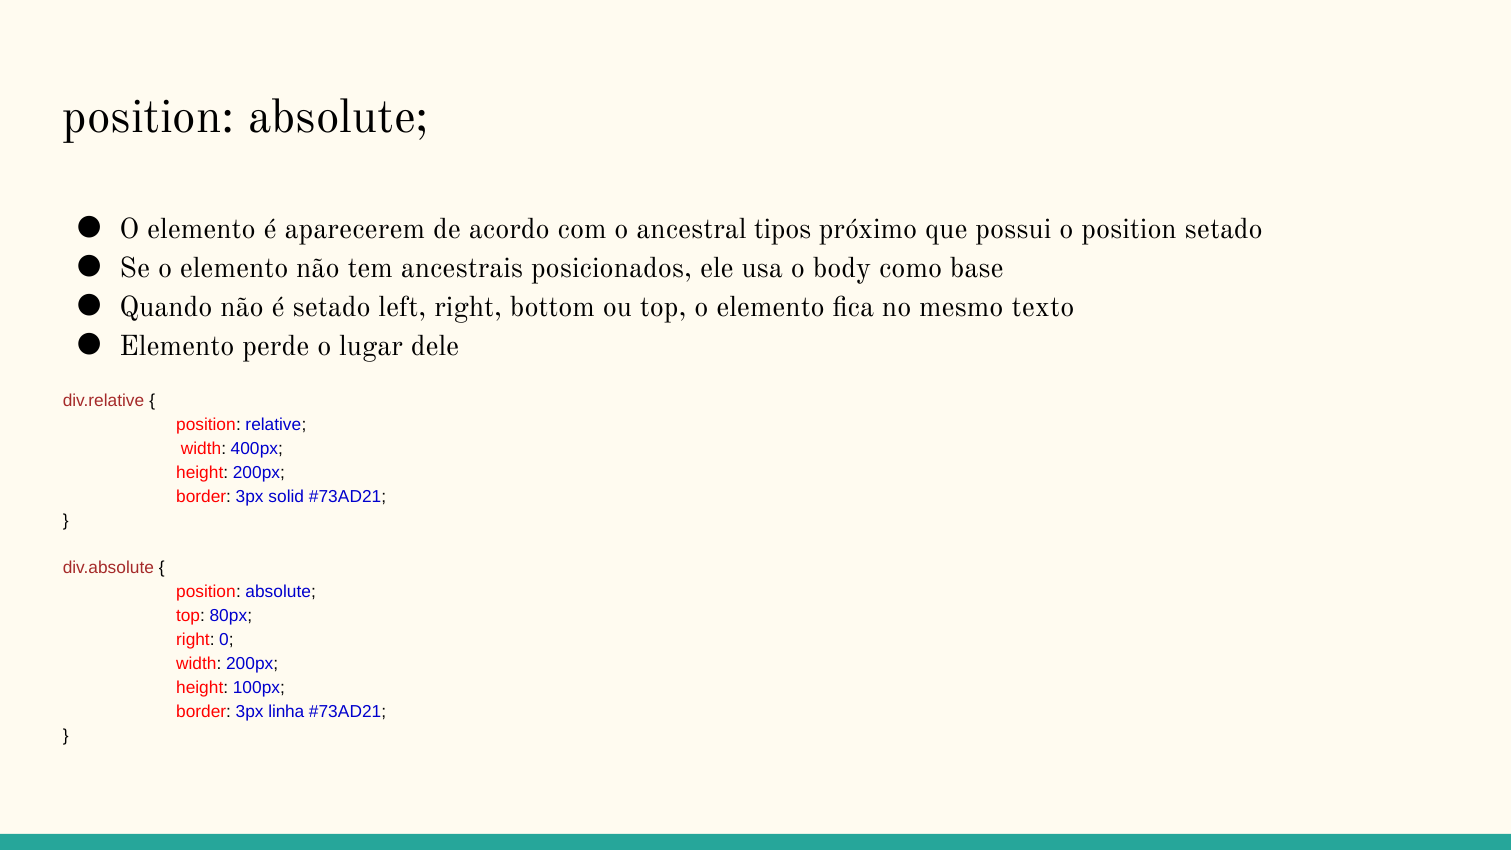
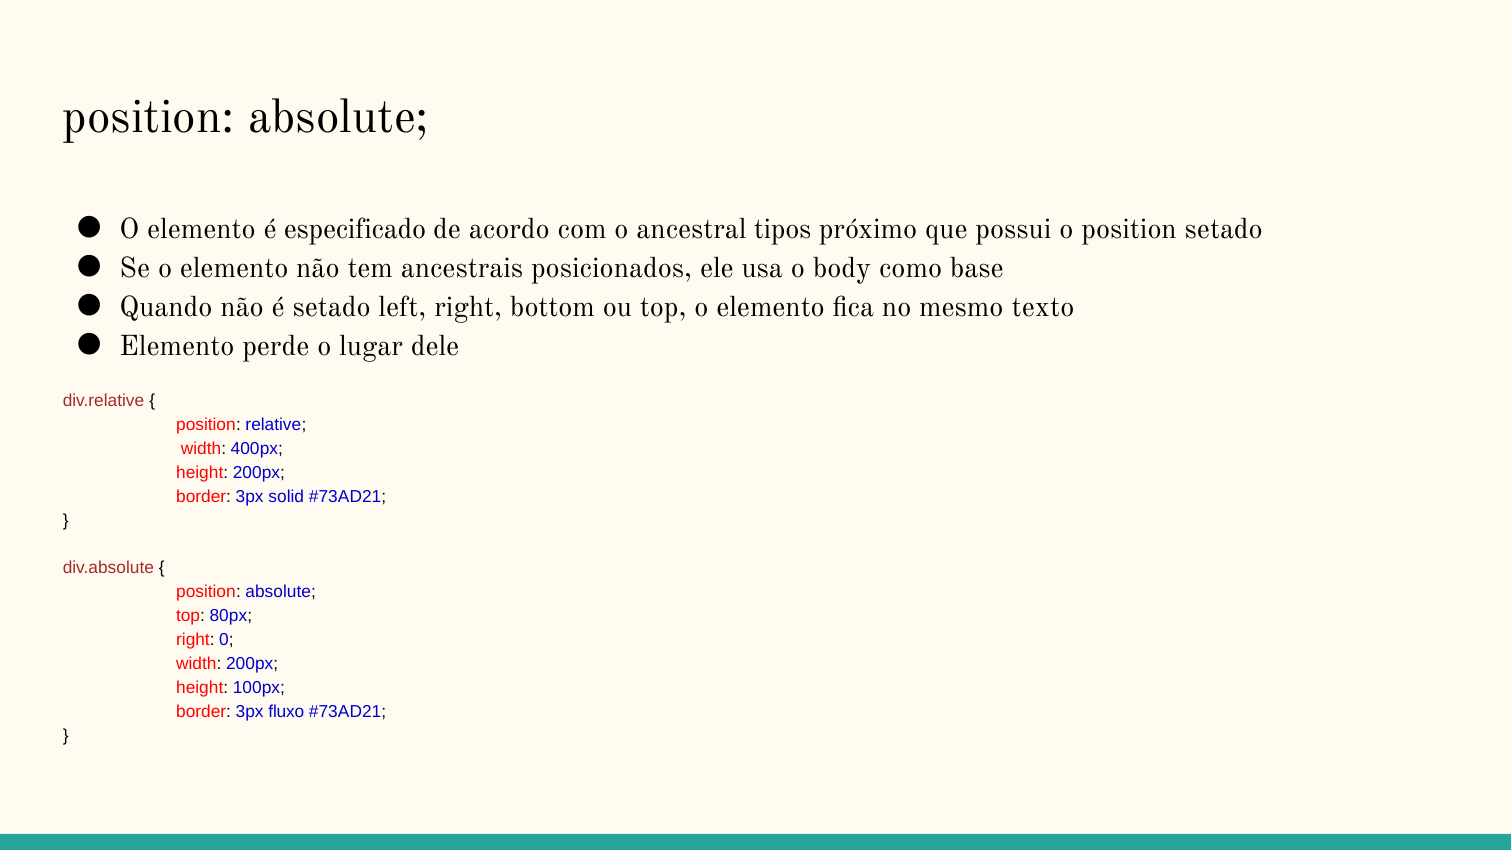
aparecerem: aparecerem -> especificado
linha: linha -> fluxo
